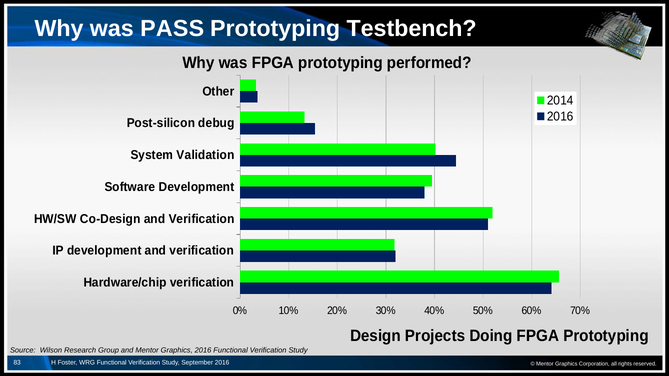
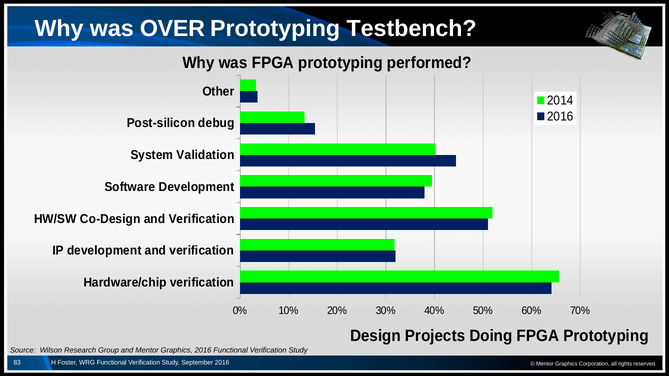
PASS: PASS -> OVER
